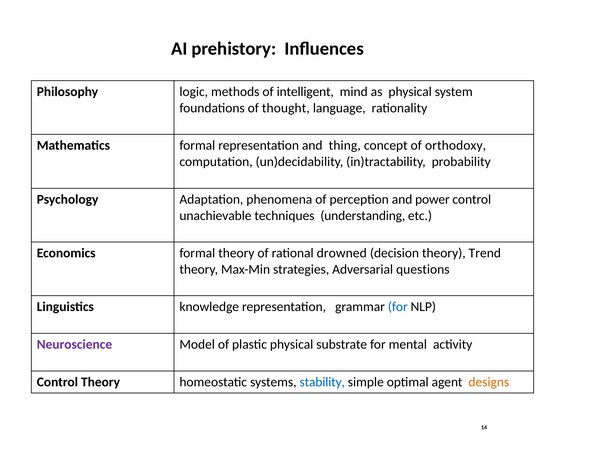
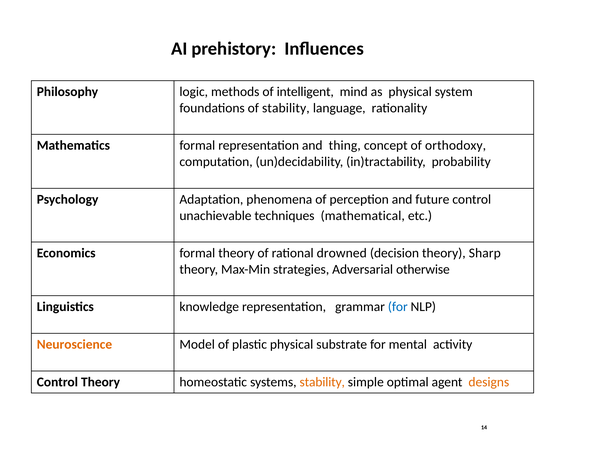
of thought: thought -> stability
power: power -> future
understanding: understanding -> mathematical
Trend: Trend -> Sharp
questions: questions -> otherwise
Neuroscience colour: purple -> orange
stability at (322, 383) colour: blue -> orange
